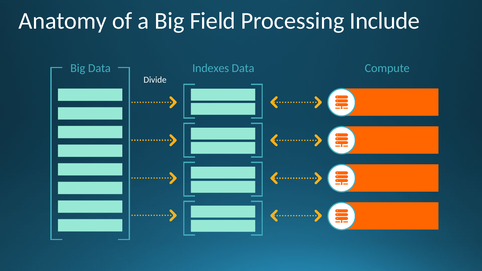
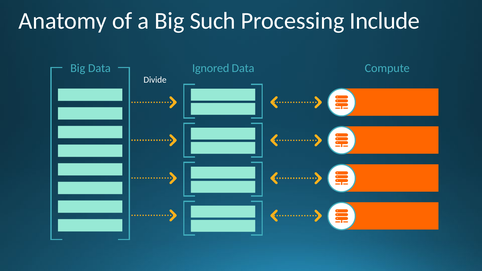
Field: Field -> Such
Indexes: Indexes -> Ignored
